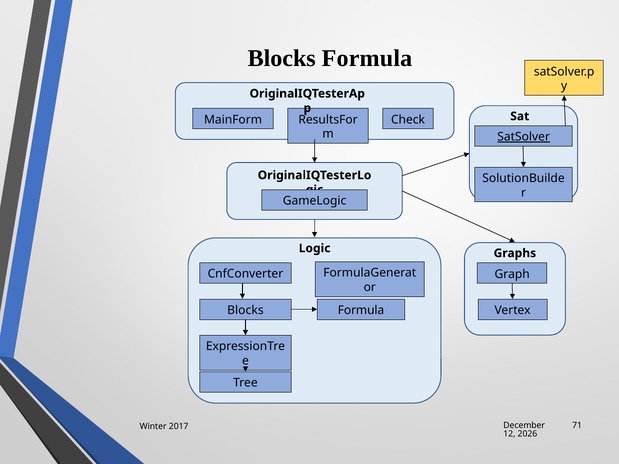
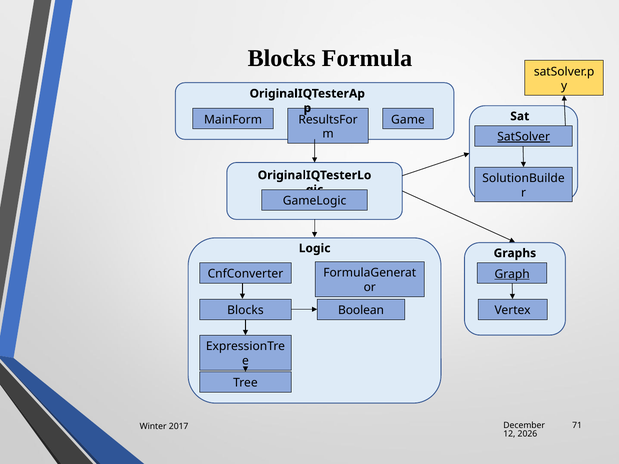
Check: Check -> Game
Graph underline: none -> present
Formula at (361, 310): Formula -> Boolean
